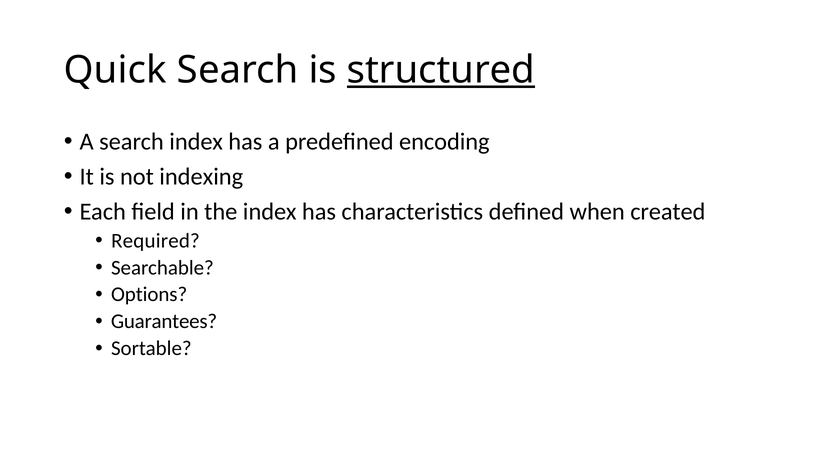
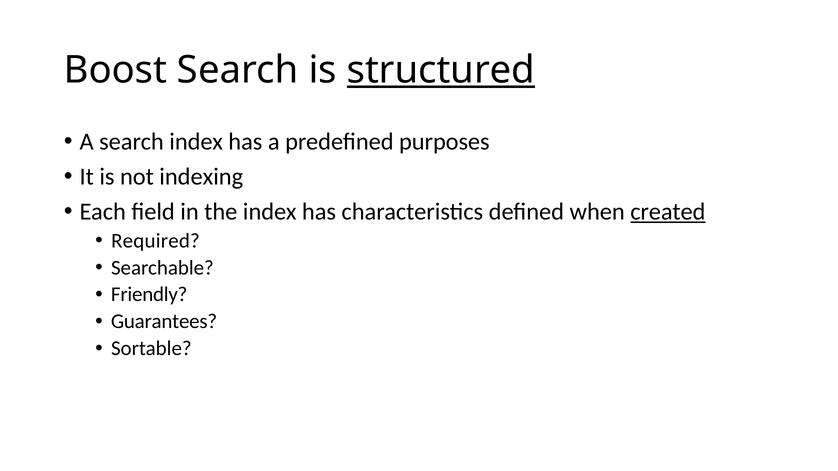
Quick: Quick -> Boost
encoding: encoding -> purposes
created underline: none -> present
Options: Options -> Friendly
